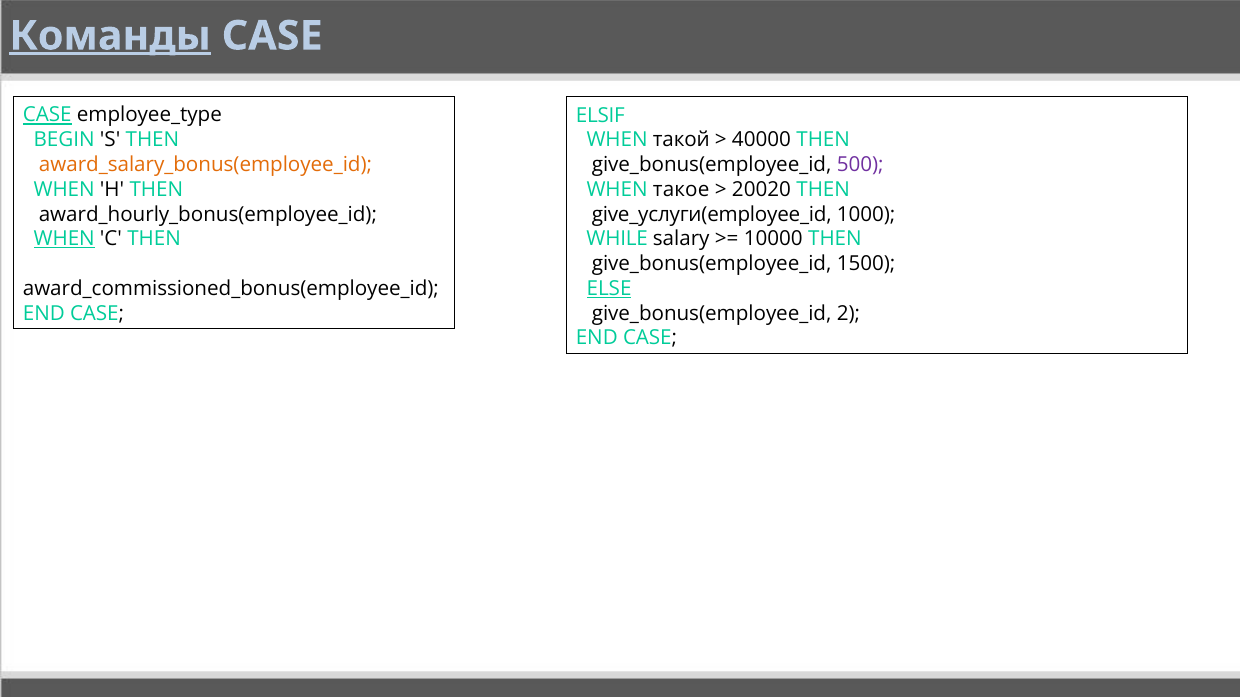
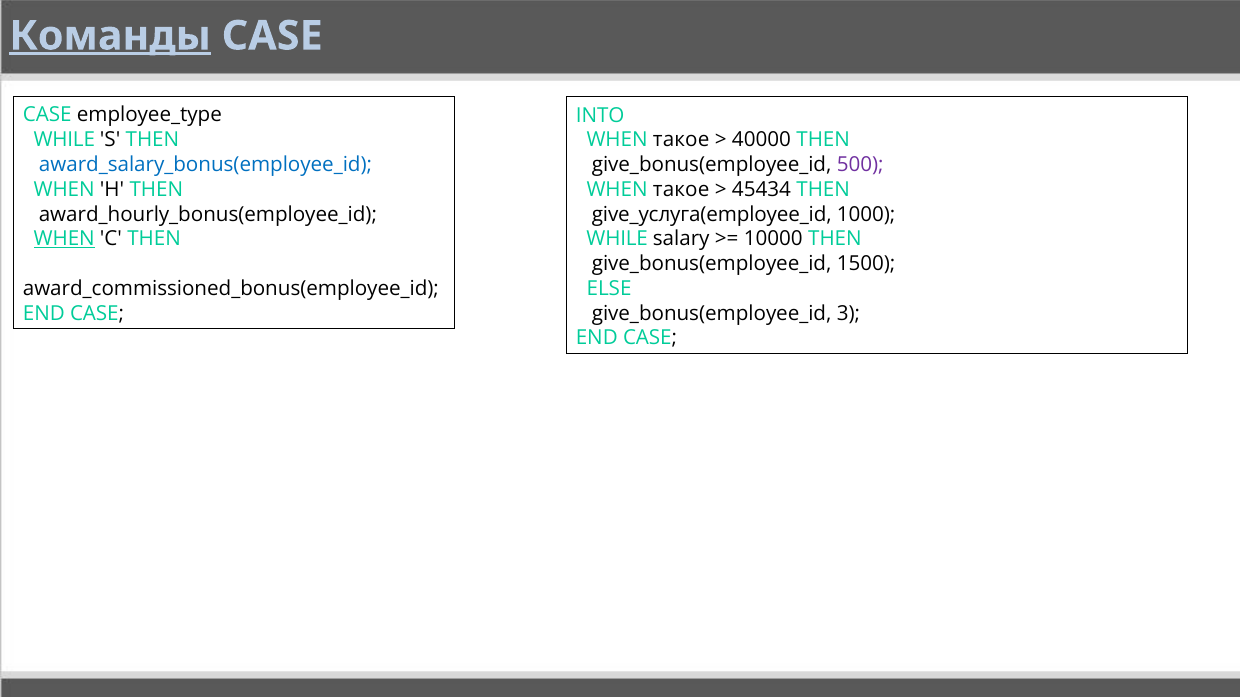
CASE at (47, 115) underline: present -> none
ELSIF: ELSIF -> INTO
BEGIN at (64, 140): BEGIN -> WHILE
такой at (681, 140): такой -> такое
award_salary_bonus(employee_id colour: orange -> blue
20020: 20020 -> 45434
give_услуги(employee_id: give_услуги(employee_id -> give_услуга(employee_id
ELSE underline: present -> none
2: 2 -> 3
